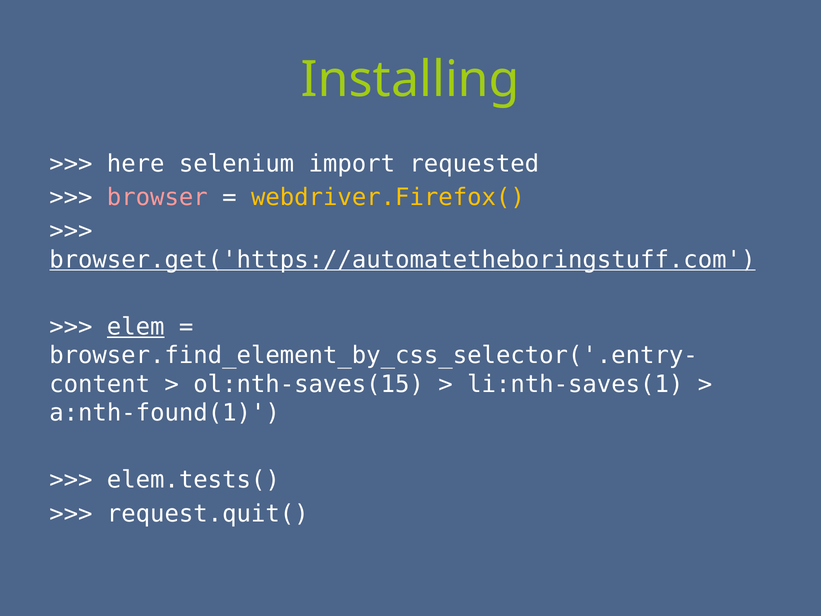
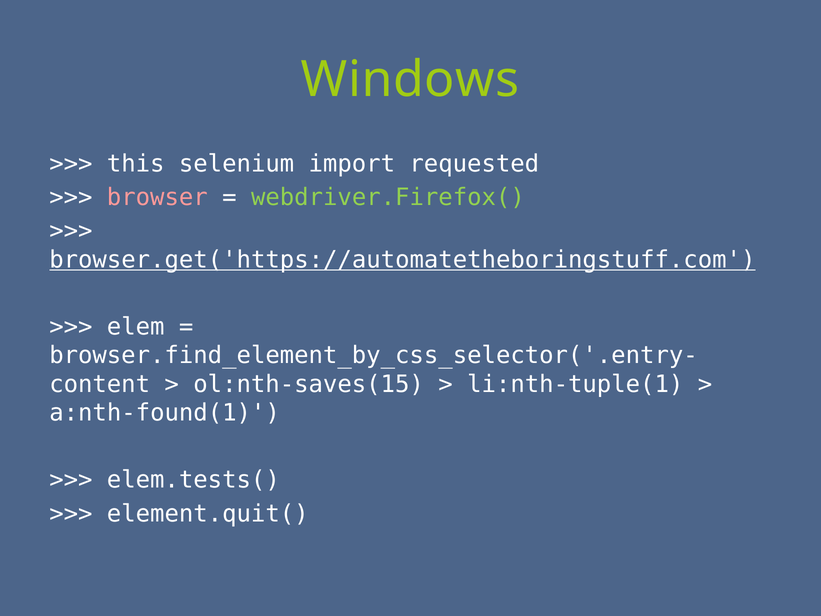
Installing: Installing -> Windows
here: here -> this
webdriver.Firefox( colour: yellow -> light green
elem underline: present -> none
li:nth-saves(1: li:nth-saves(1 -> li:nth-tuple(1
request.quit(: request.quit( -> element.quit(
